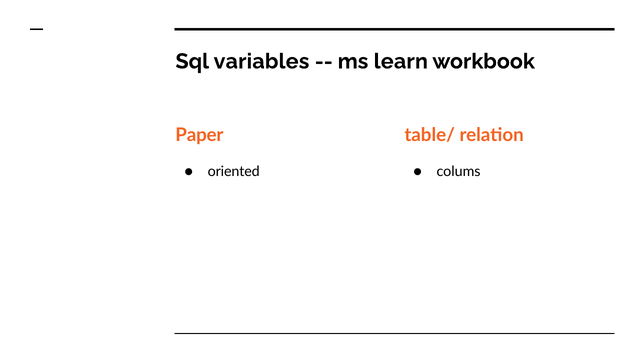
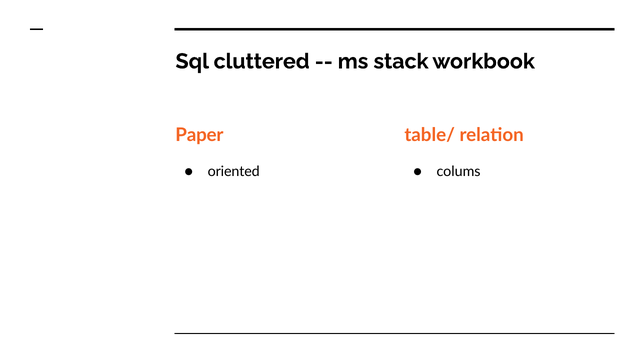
variables: variables -> cluttered
learn: learn -> stack
